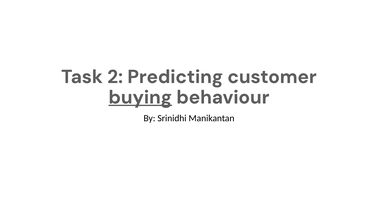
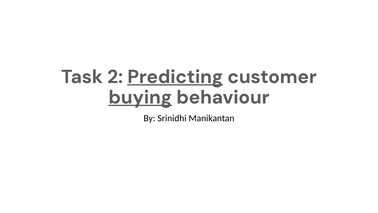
Predicting underline: none -> present
